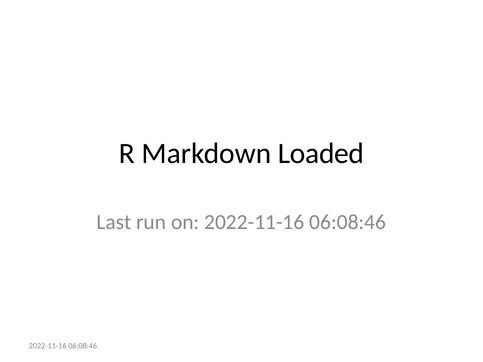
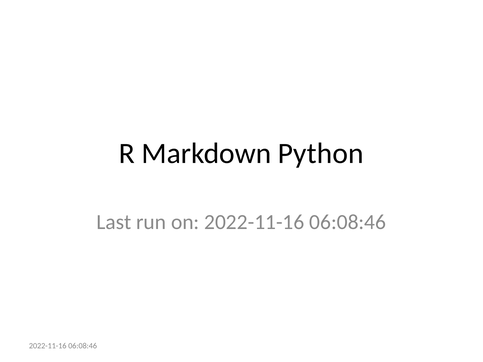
Loaded: Loaded -> Python
